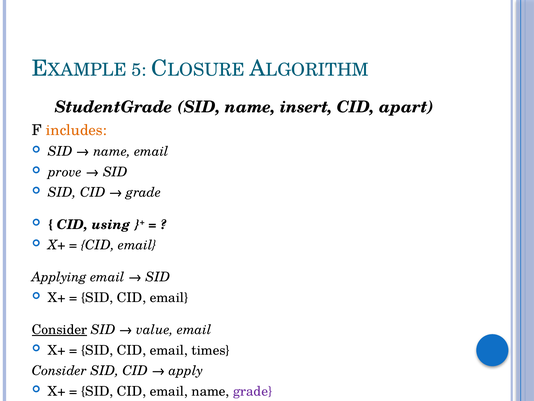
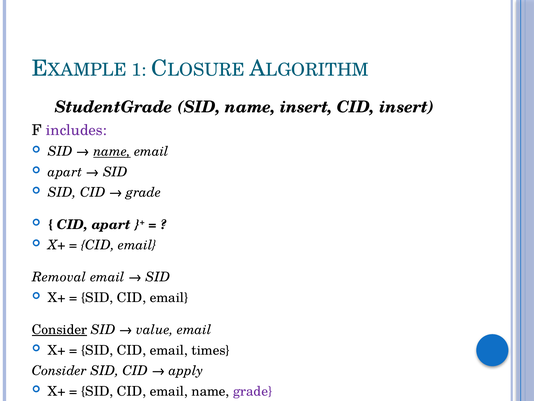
5: 5 -> 1
CID apart: apart -> insert
includes colour: orange -> purple
name at (112, 151) underline: none -> present
prove at (65, 172): prove -> apart
CID using: using -> apart
Applying: Applying -> Removal
